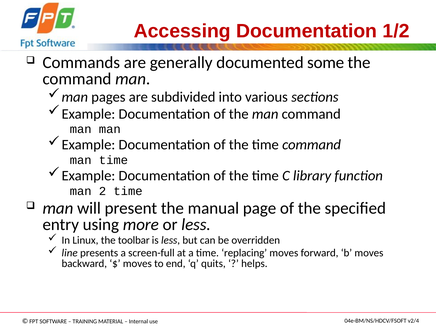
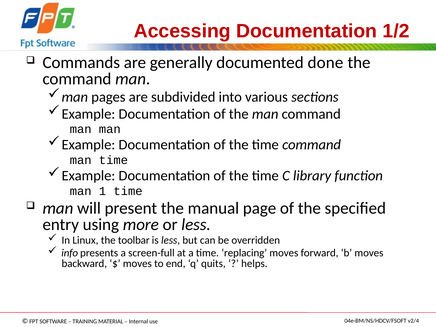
some: some -> done
2: 2 -> 1
line: line -> info
